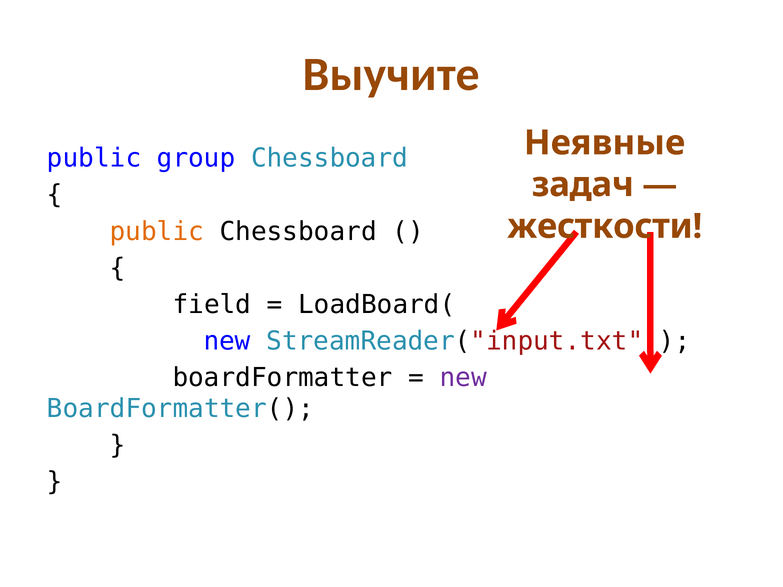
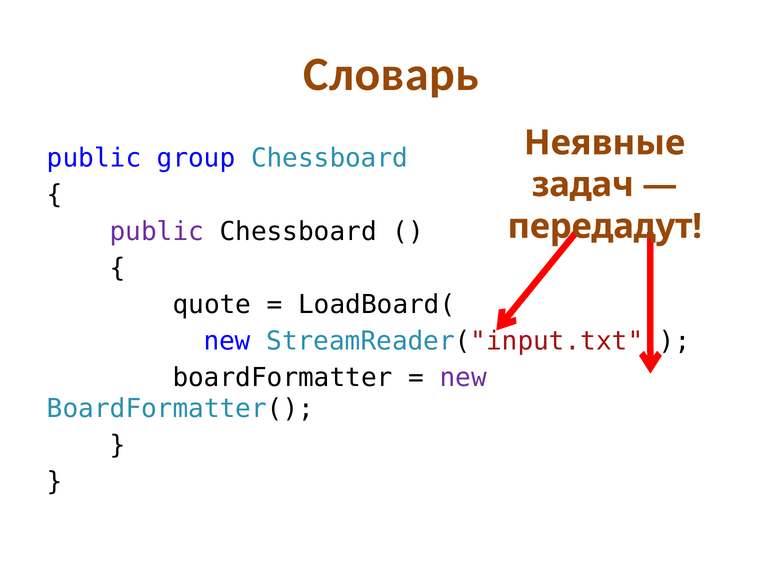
Выучите: Выучите -> Словарь
public at (157, 231) colour: orange -> purple
жесткости: жесткости -> передадут
field: field -> quote
